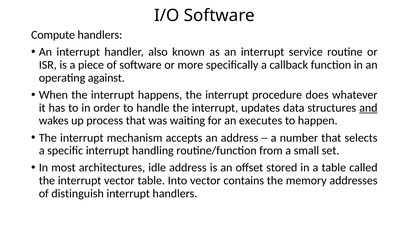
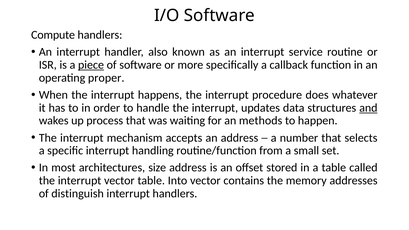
piece underline: none -> present
against: against -> proper
executes: executes -> methods
idle: idle -> size
